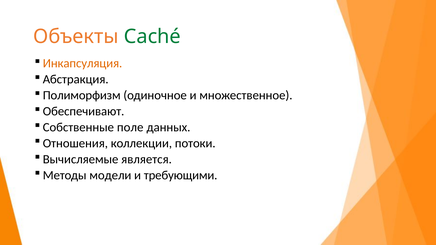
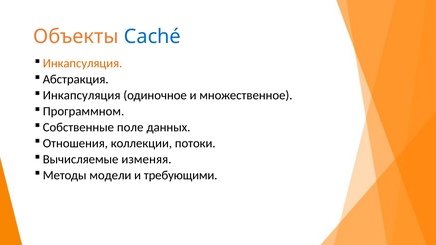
Caché colour: green -> blue
Полиморфизм at (82, 95): Полиморфизм -> Инкапсуляция
Обеспечивают: Обеспечивают -> Программном
является: является -> изменяя
